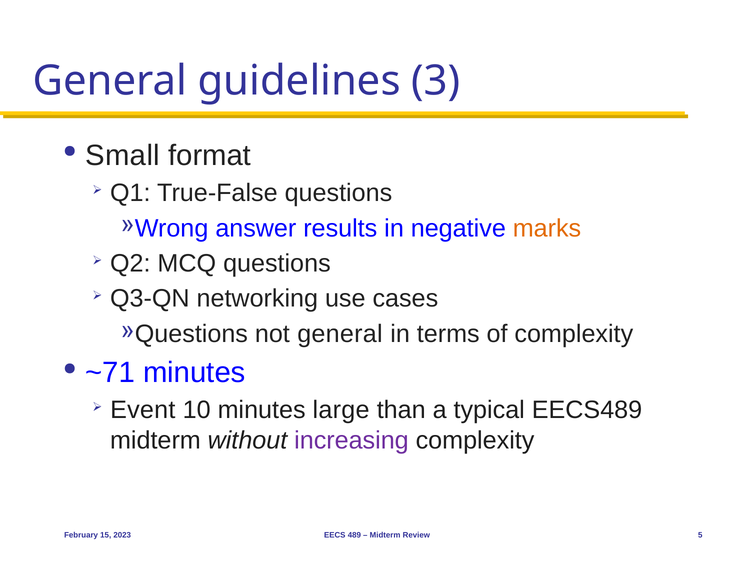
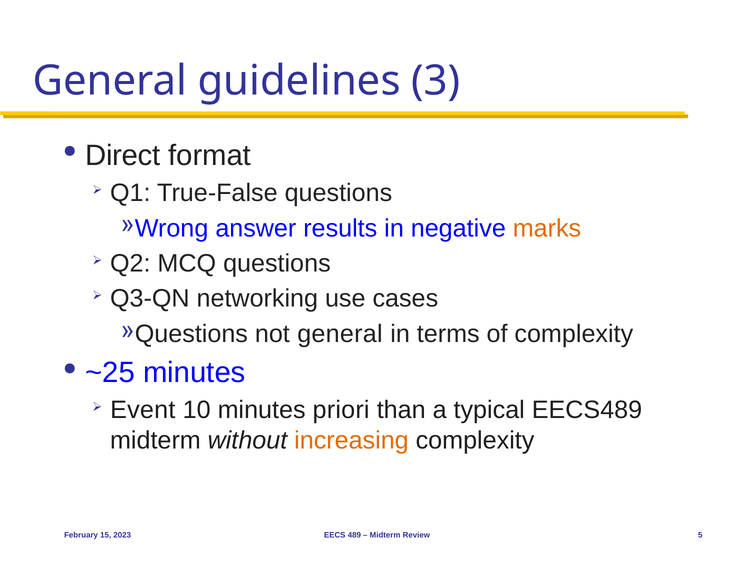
Small: Small -> Direct
~71: ~71 -> ~25
large: large -> priori
increasing colour: purple -> orange
